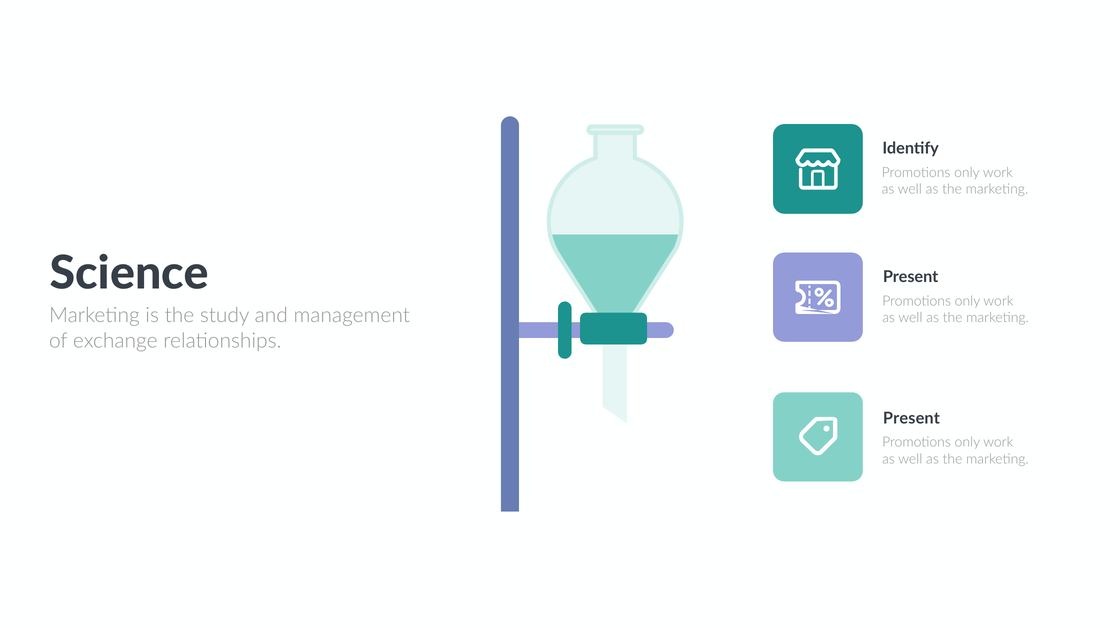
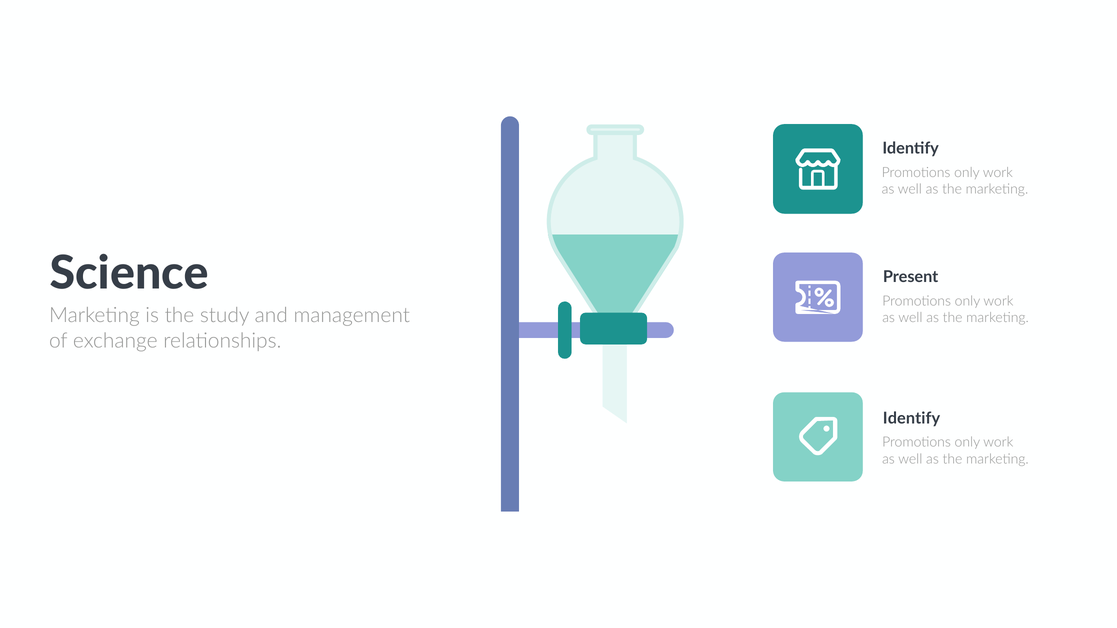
Present at (911, 418): Present -> Identify
